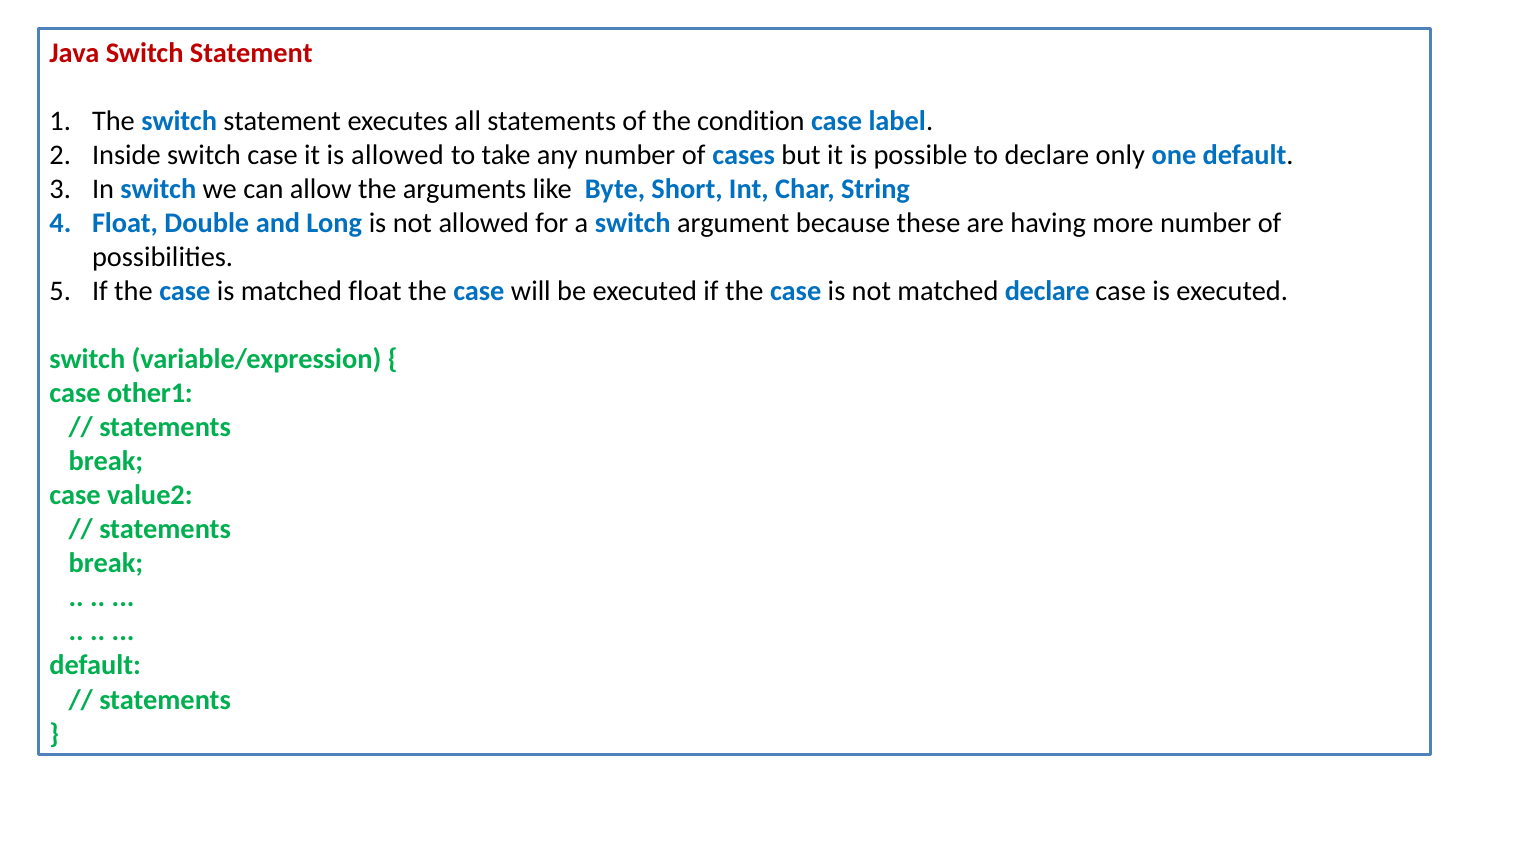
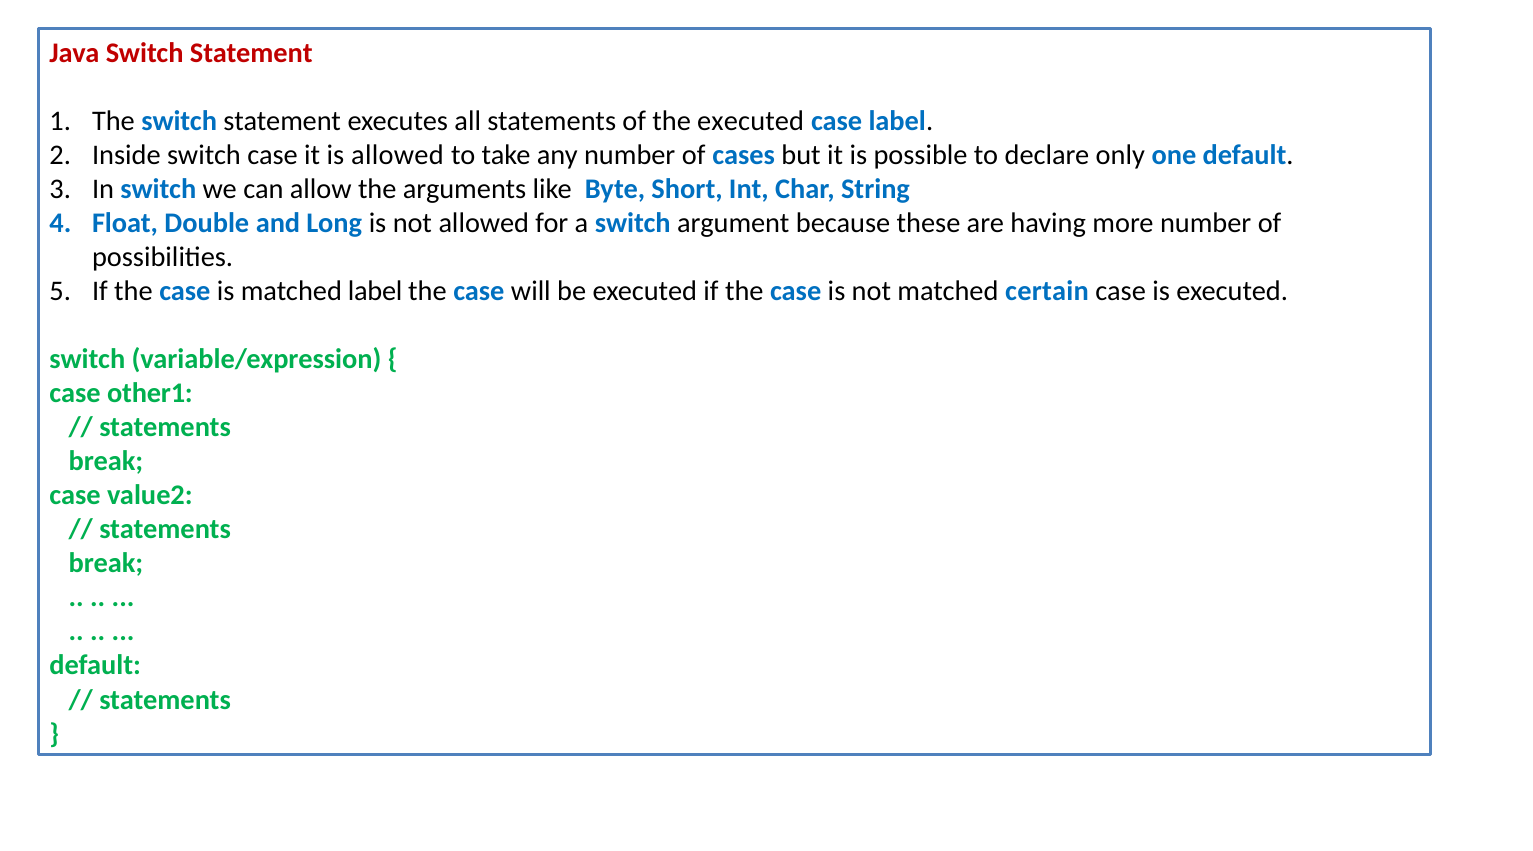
the condition: condition -> executed
matched float: float -> label
matched declare: declare -> certain
